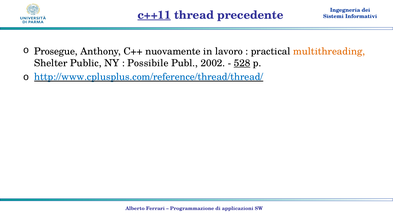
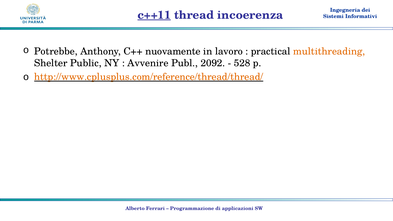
precedente: precedente -> incoerenza
Prosegue: Prosegue -> Potrebbe
Possibile: Possibile -> Avvenire
2002: 2002 -> 2092
528 underline: present -> none
http://www.cplusplus.com/reference/thread/thread/ colour: blue -> orange
